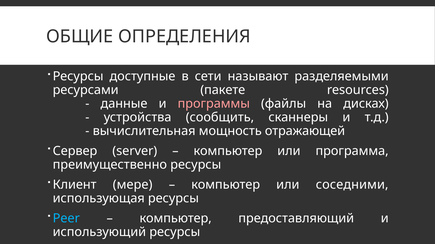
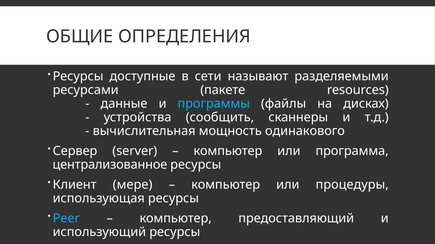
программы colour: pink -> light blue
отражающей: отражающей -> одинакового
преимущественно: преимущественно -> централизованное
соседними: соседними -> процедуры
